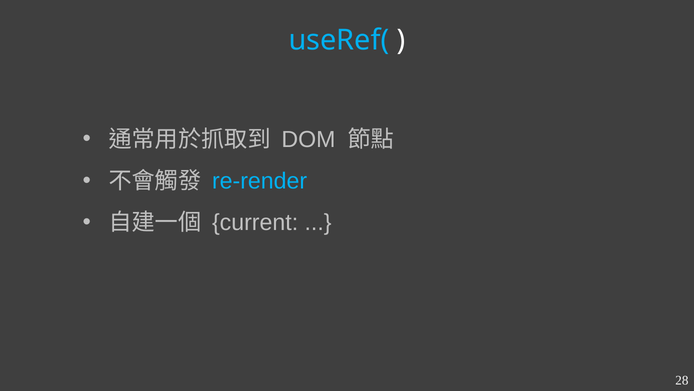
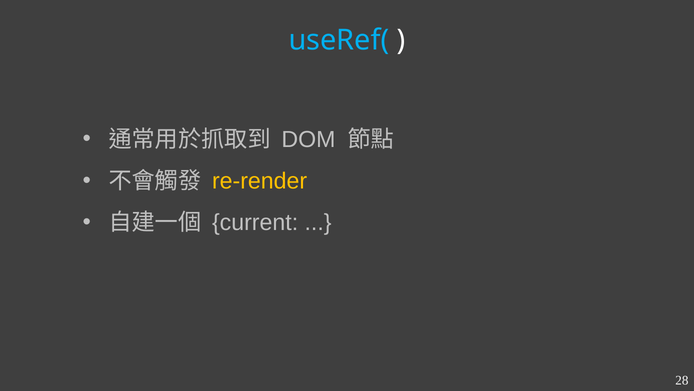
re-render colour: light blue -> yellow
